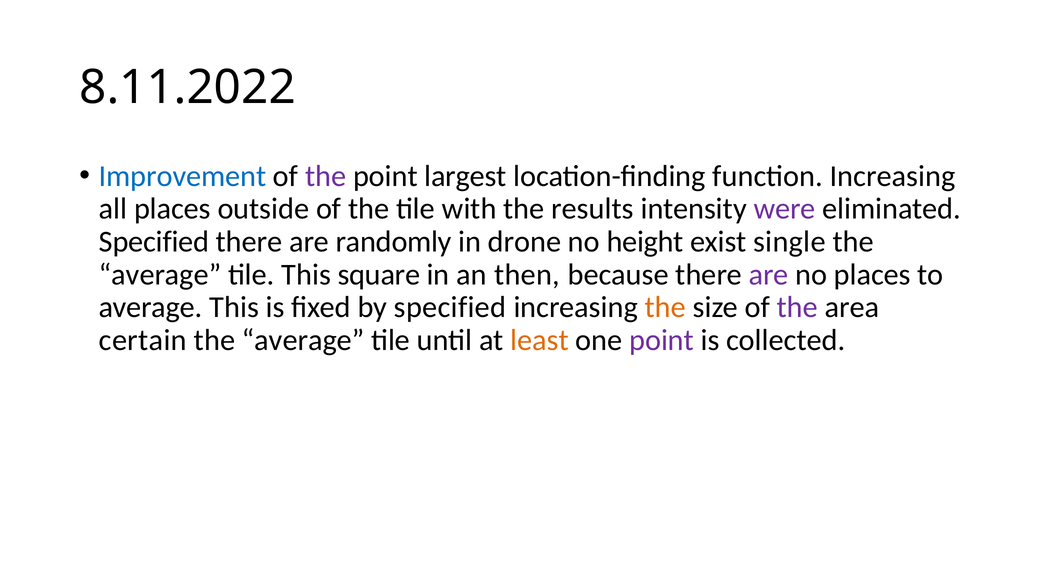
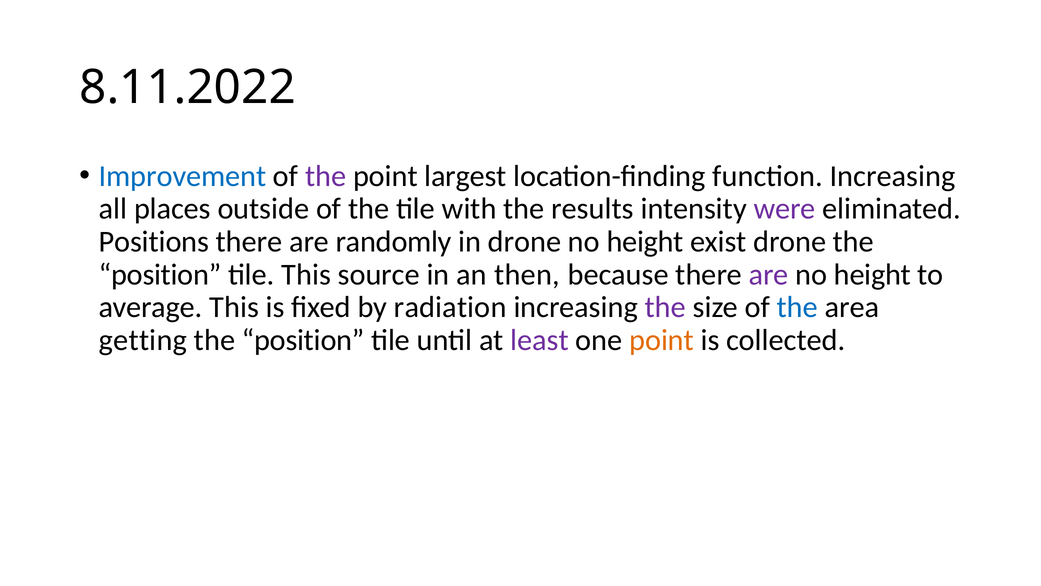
Specified at (154, 242): Specified -> Positions
exist single: single -> drone
average at (160, 274): average -> position
square: square -> source
places at (872, 274): places -> height
by specified: specified -> radiation
the at (665, 307) colour: orange -> purple
the at (797, 307) colour: purple -> blue
certain: certain -> getting
average at (303, 340): average -> position
least colour: orange -> purple
point at (662, 340) colour: purple -> orange
